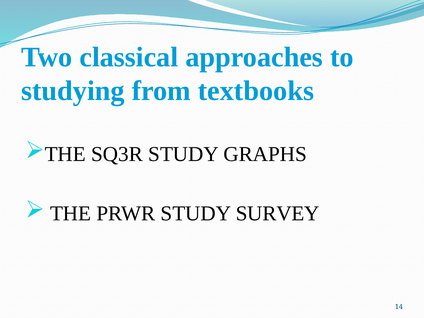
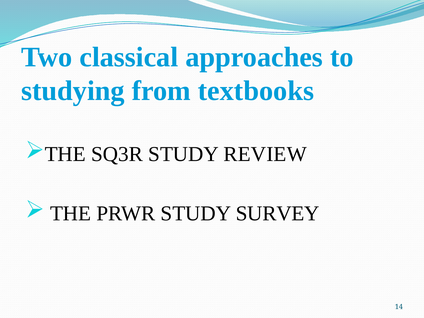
GRAPHS: GRAPHS -> REVIEW
